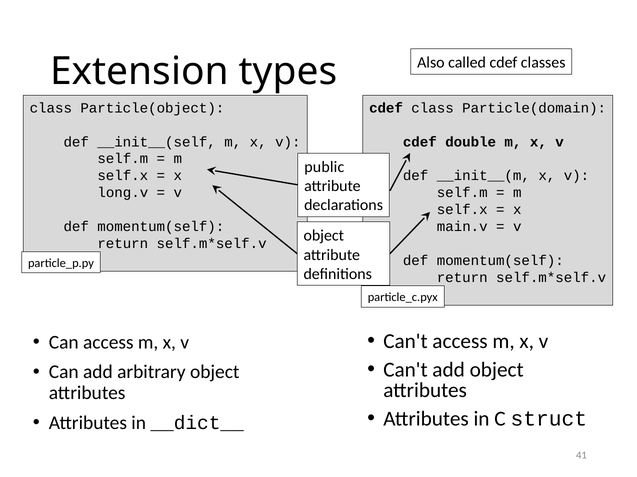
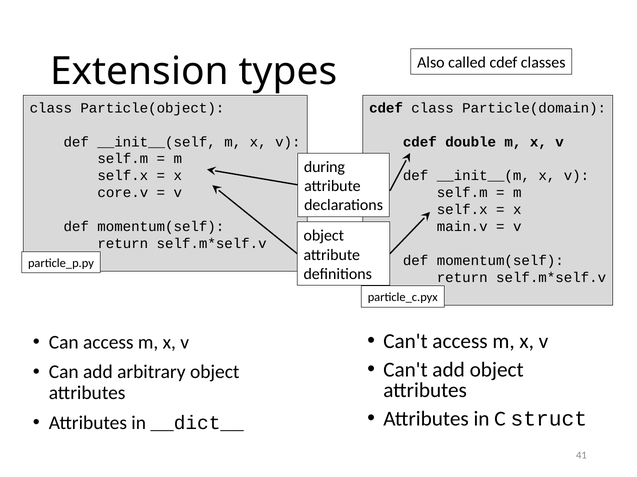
public: public -> during
long.v: long.v -> core.v
